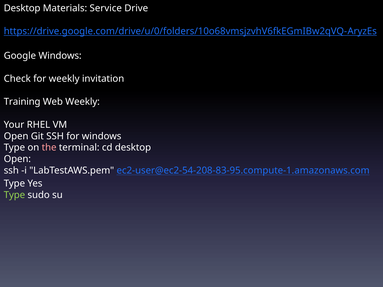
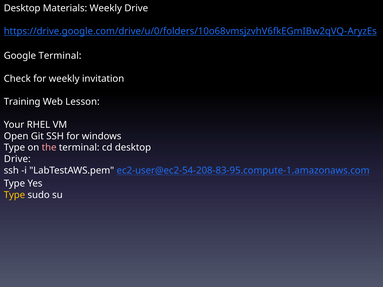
Materials Service: Service -> Weekly
Google Windows: Windows -> Terminal
Web Weekly: Weekly -> Lesson
Open at (17, 159): Open -> Drive
Type at (14, 195) colour: light green -> yellow
